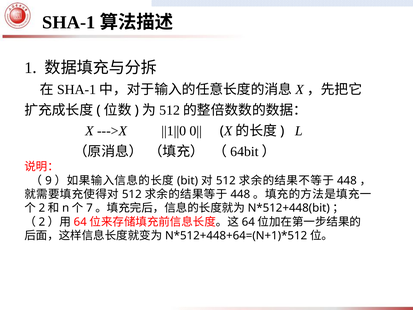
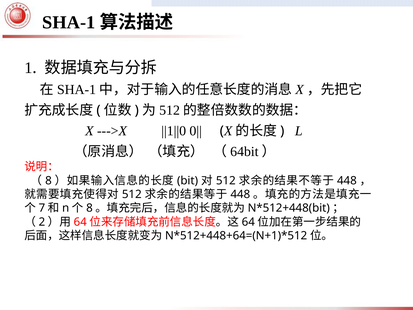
9 at (49, 180): 9 -> 8
2 at (42, 208): 2 -> 7
7 at (89, 208): 7 -> 8
